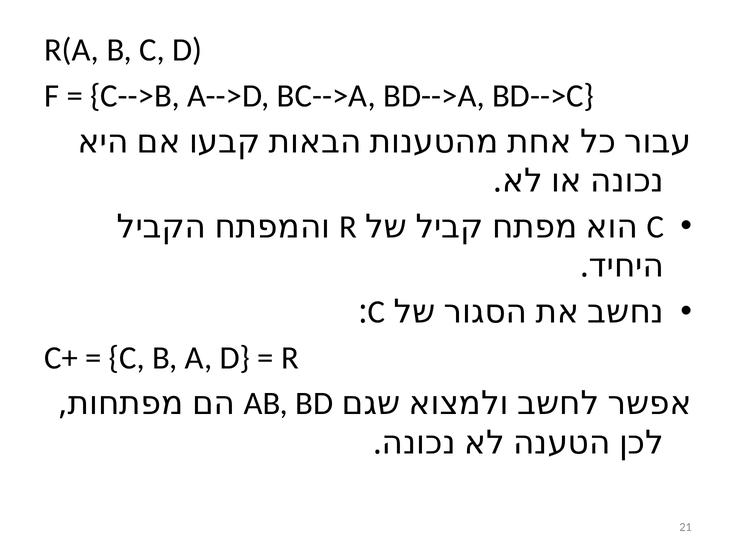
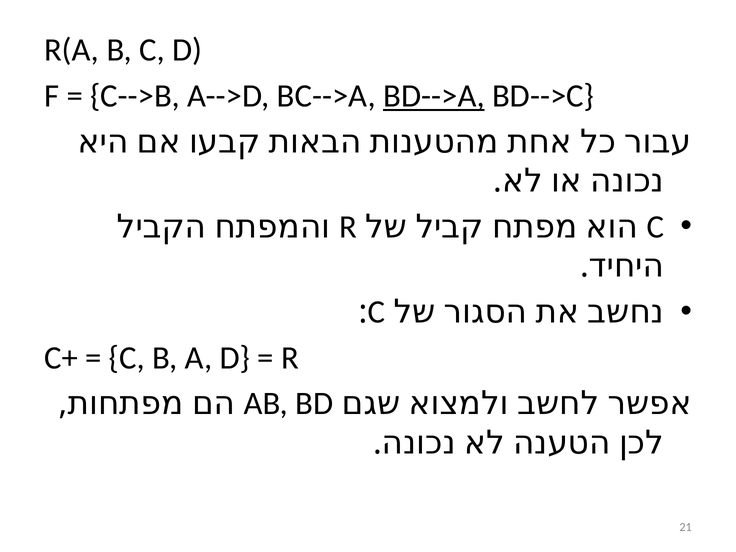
BD-->A underline: none -> present
